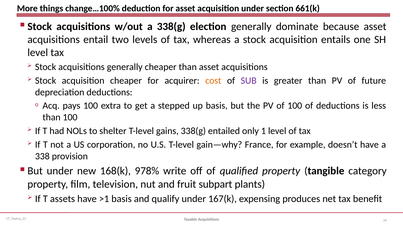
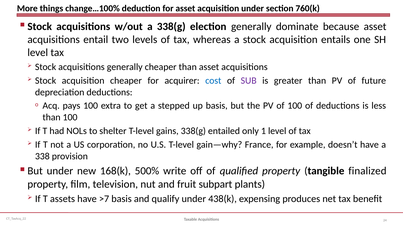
661(k: 661(k -> 760(k
cost colour: orange -> blue
978%: 978% -> 500%
category: category -> finalized
>1: >1 -> >7
167(k: 167(k -> 438(k
